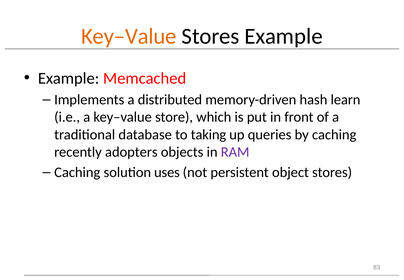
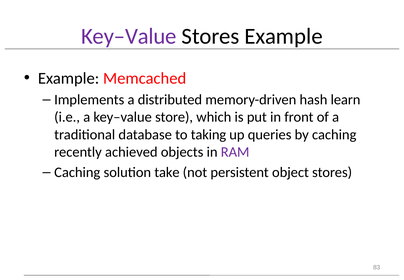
Key–Value at (129, 36) colour: orange -> purple
adopters: adopters -> achieved
uses: uses -> take
